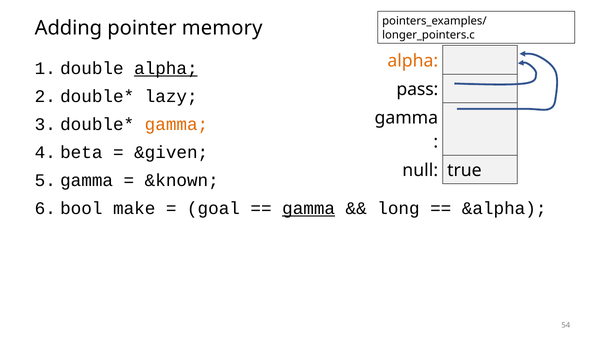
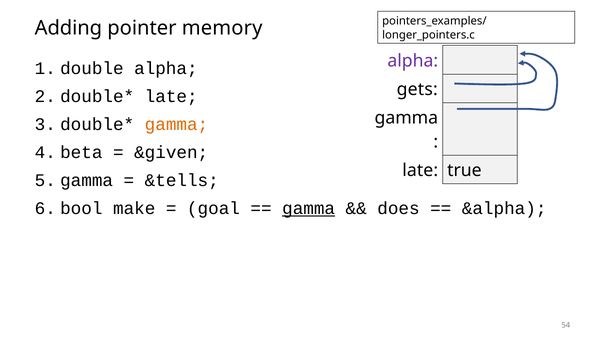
alpha at (413, 61) colour: orange -> purple
alpha at (166, 68) underline: present -> none
pass: pass -> gets
lazy at (171, 96): lazy -> late
null at (420, 170): null -> late
&known: &known -> &tells
long: long -> does
